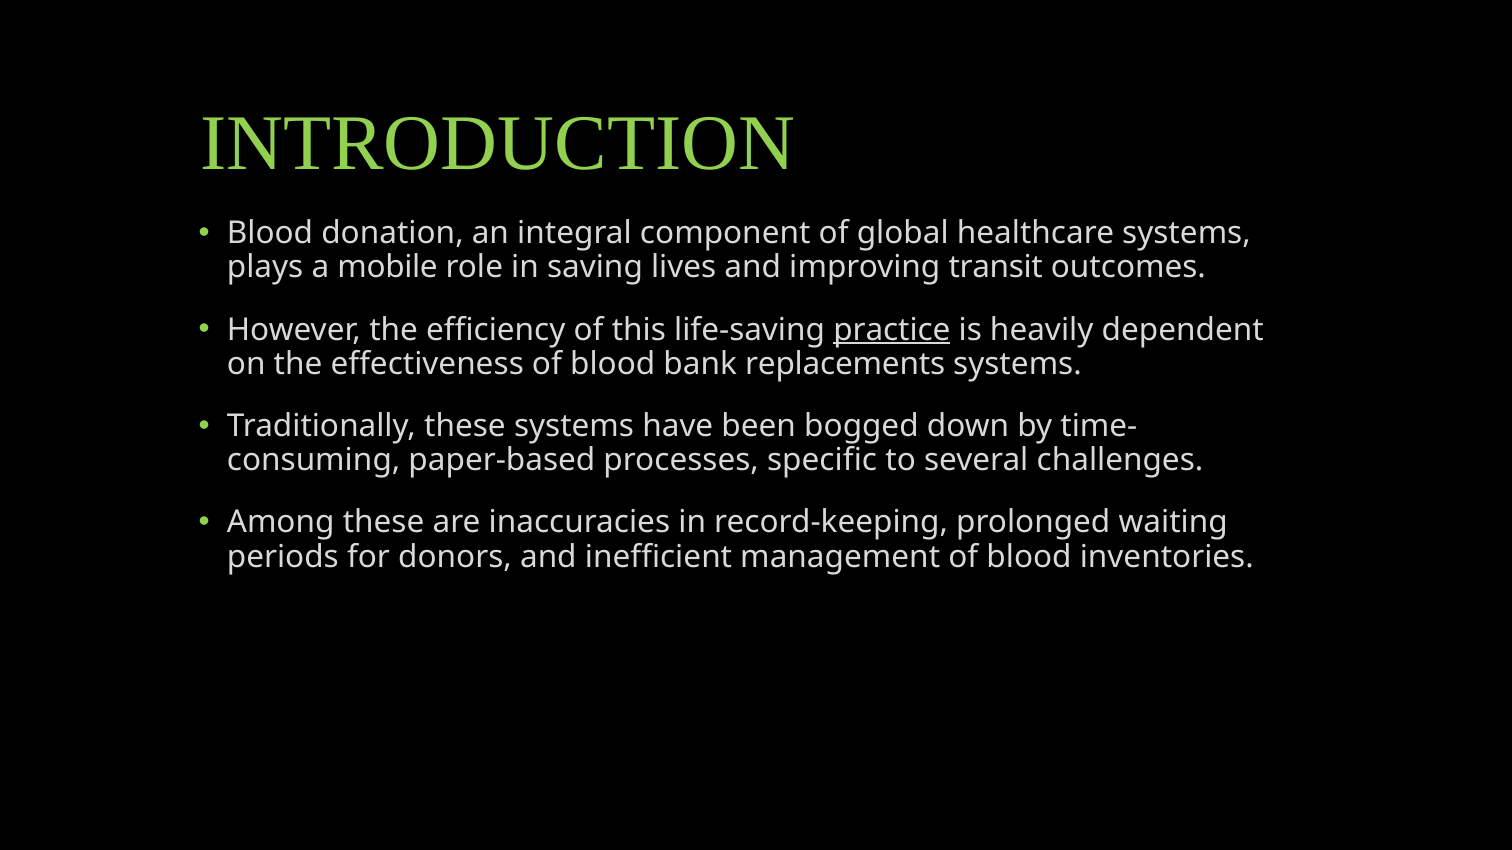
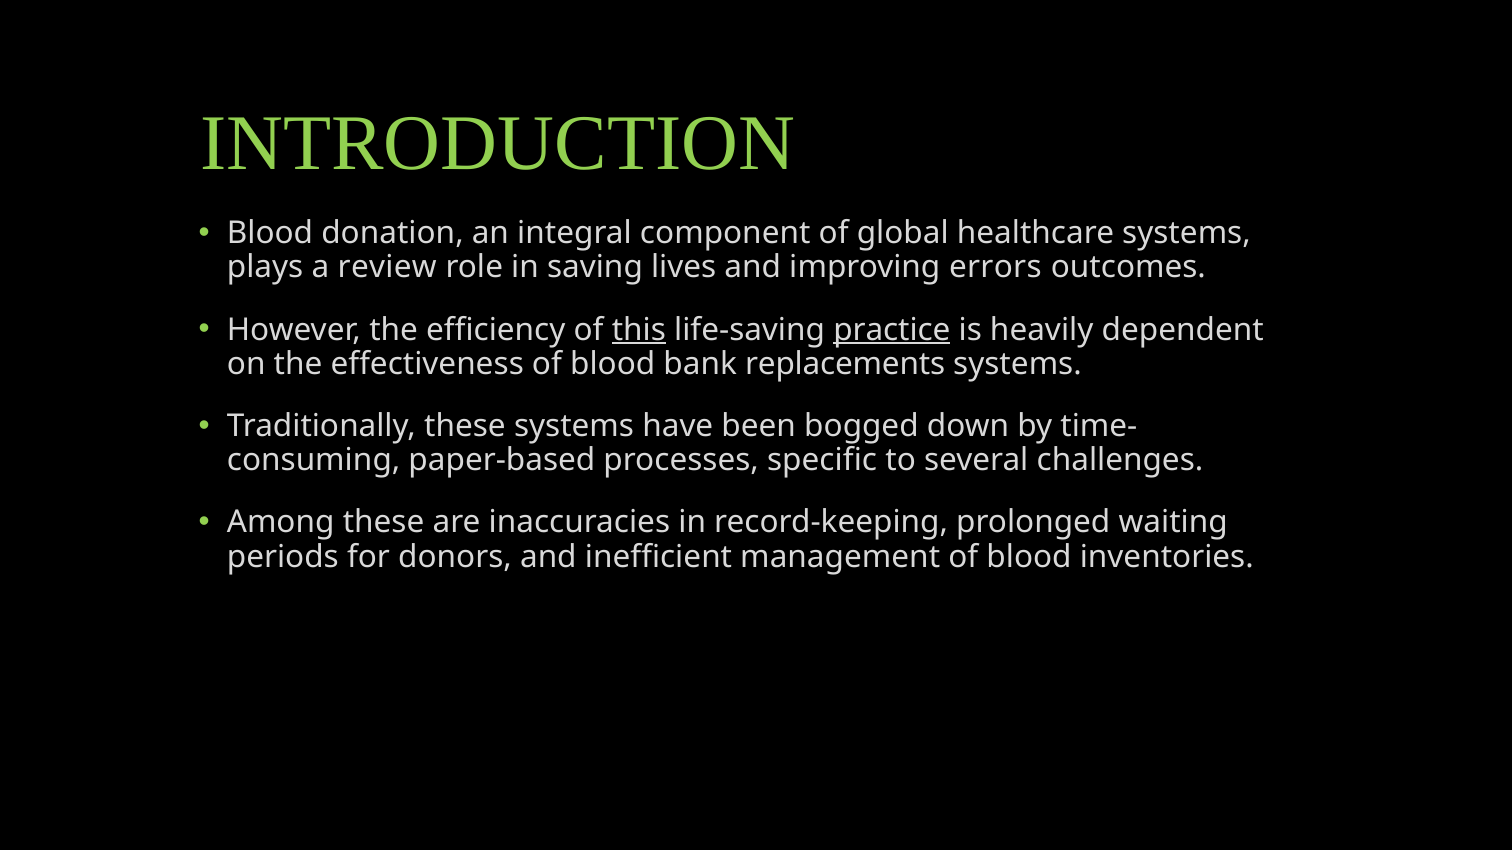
mobile: mobile -> review
transit: transit -> errors
this underline: none -> present
